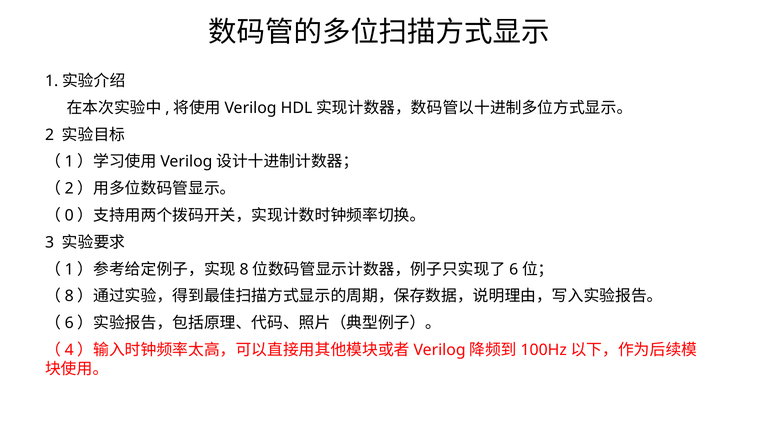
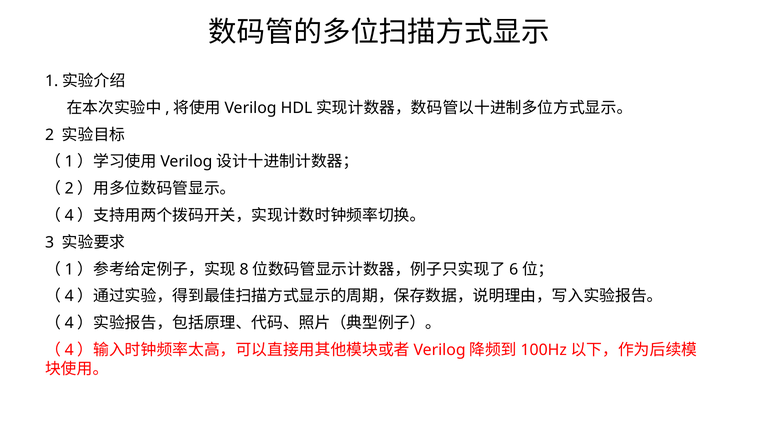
0 at (69, 215): 0 -> 4
8 at (69, 296): 8 -> 4
6 at (69, 323): 6 -> 4
